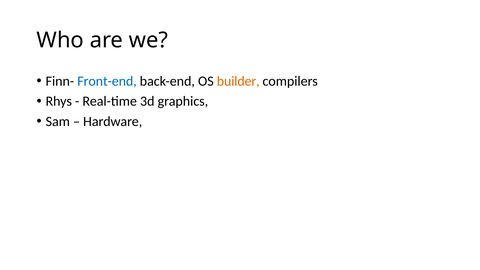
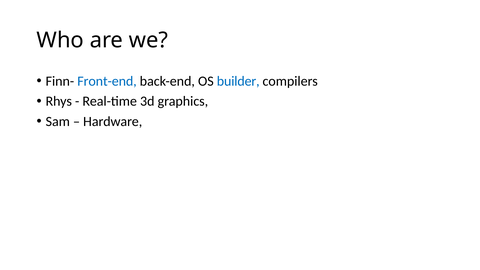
builder colour: orange -> blue
